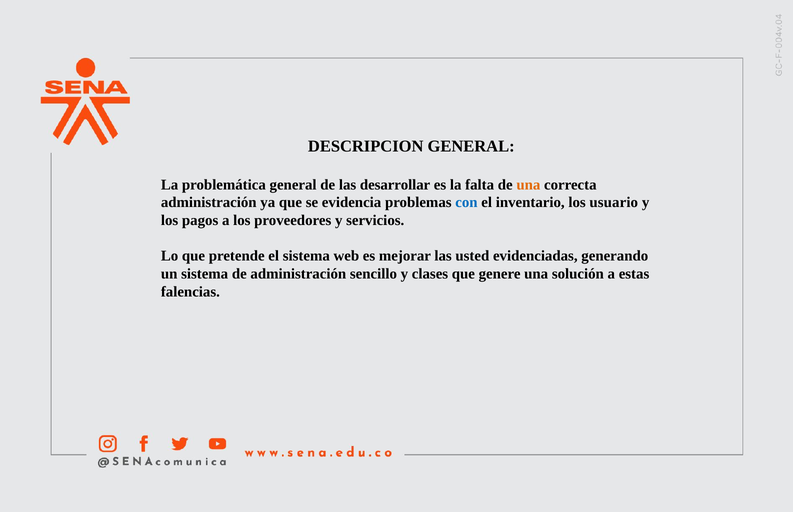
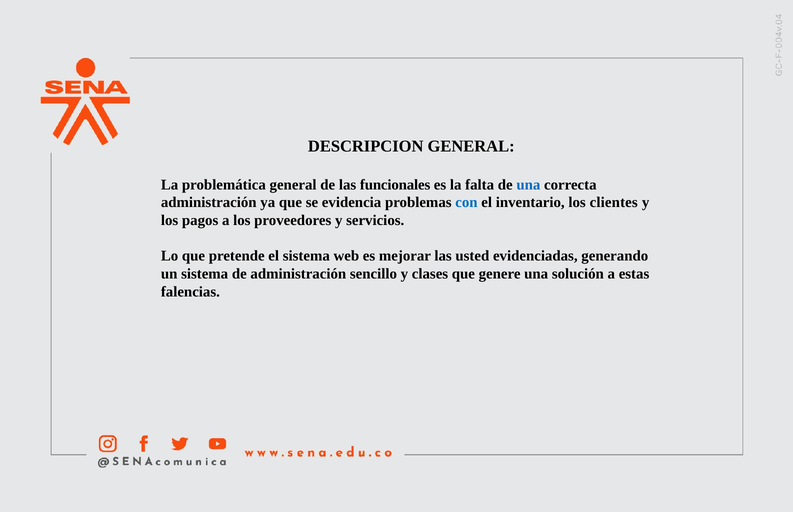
desarrollar: desarrollar -> funcionales
una at (528, 185) colour: orange -> blue
usuario: usuario -> clientes
